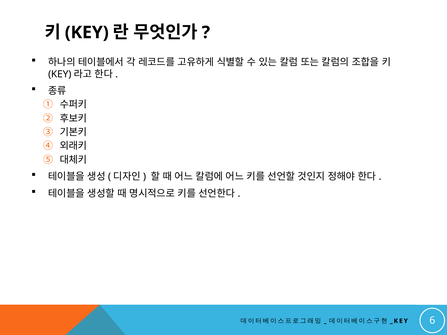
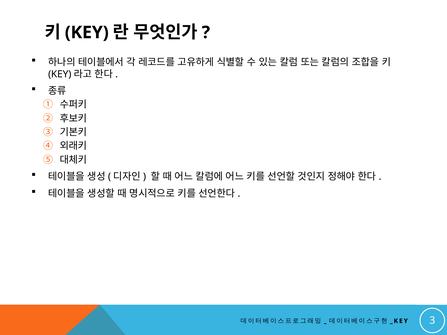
6: 6 -> 3
